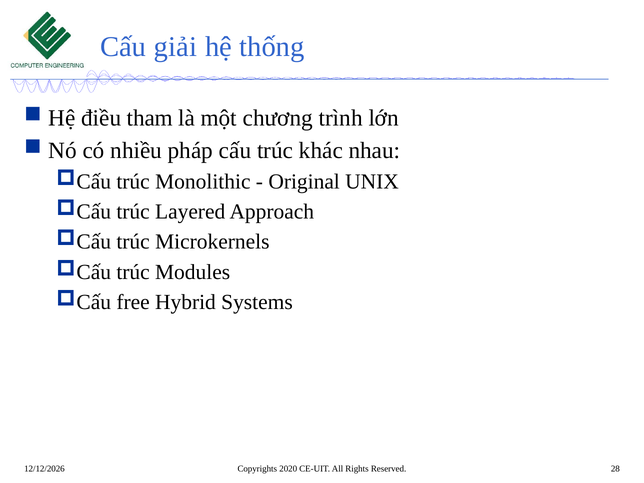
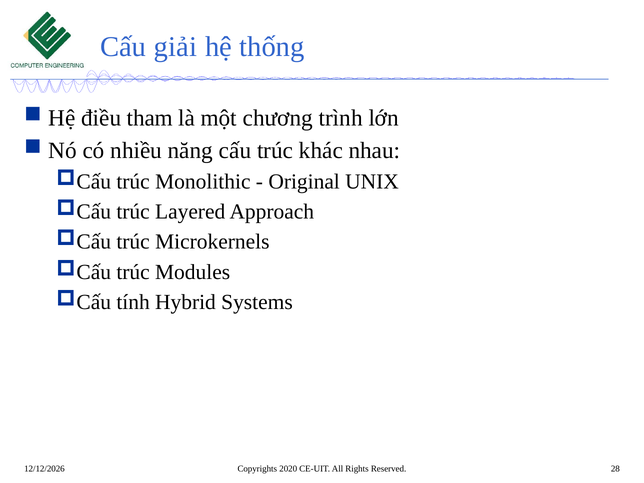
pháp: pháp -> năng
free: free -> tính
